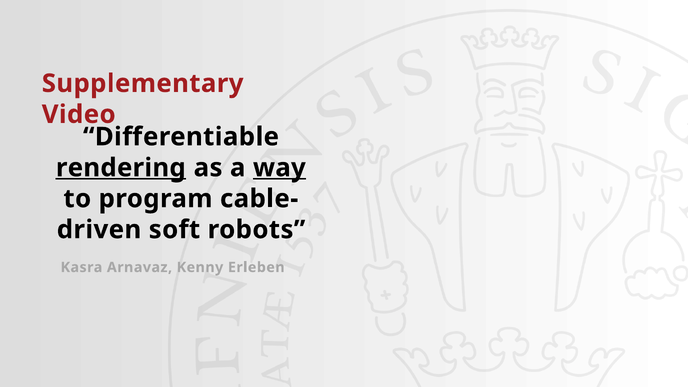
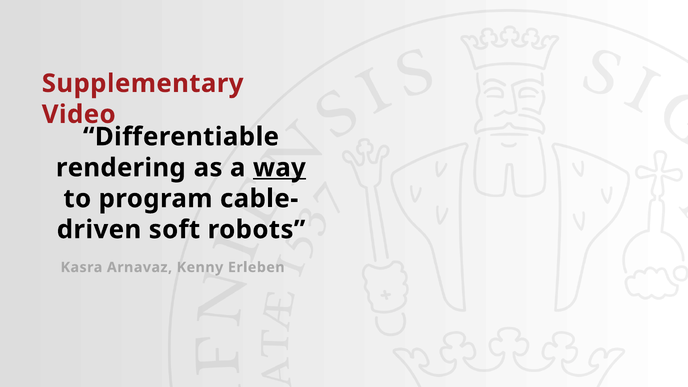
rendering underline: present -> none
